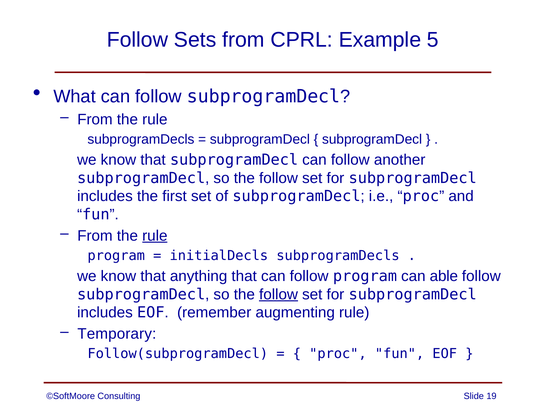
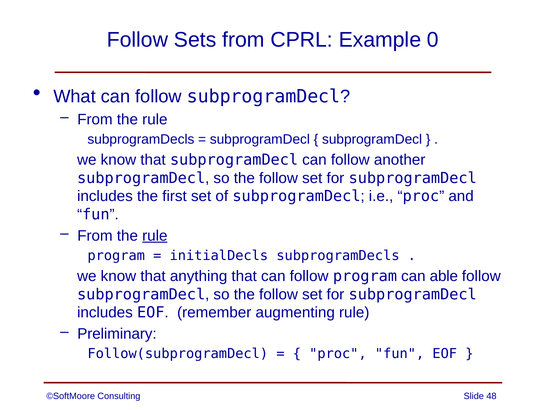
5: 5 -> 0
follow at (279, 294) underline: present -> none
Temporary: Temporary -> Preliminary
19: 19 -> 48
